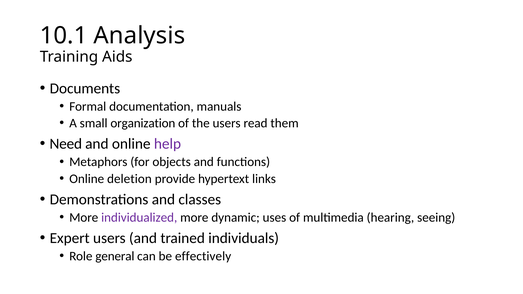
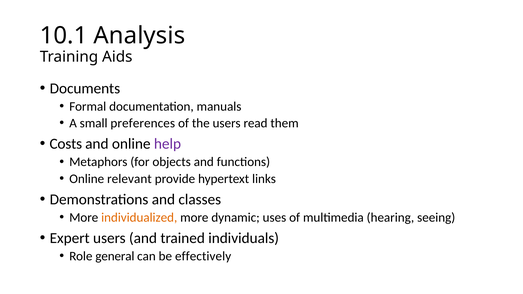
organization: organization -> preferences
Need: Need -> Costs
deletion: deletion -> relevant
individualized colour: purple -> orange
